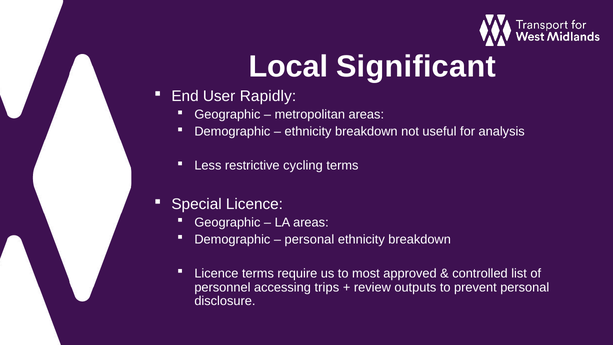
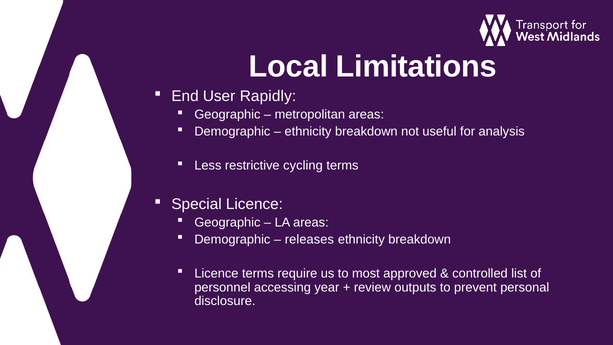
Significant: Significant -> Limitations
personal at (309, 239): personal -> releases
trips: trips -> year
